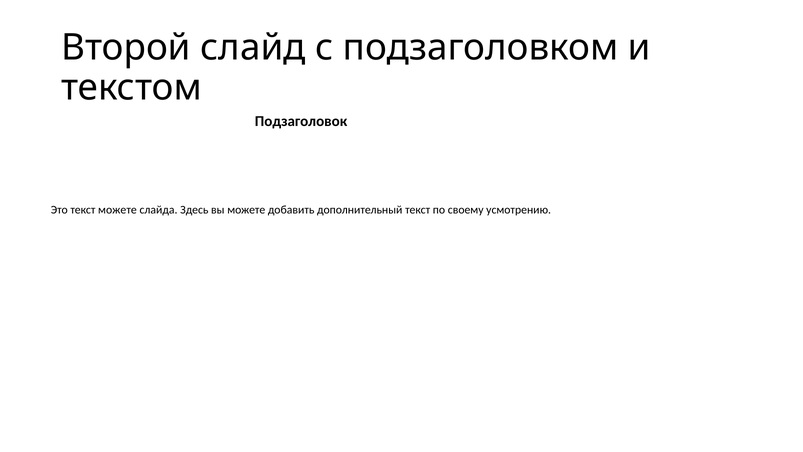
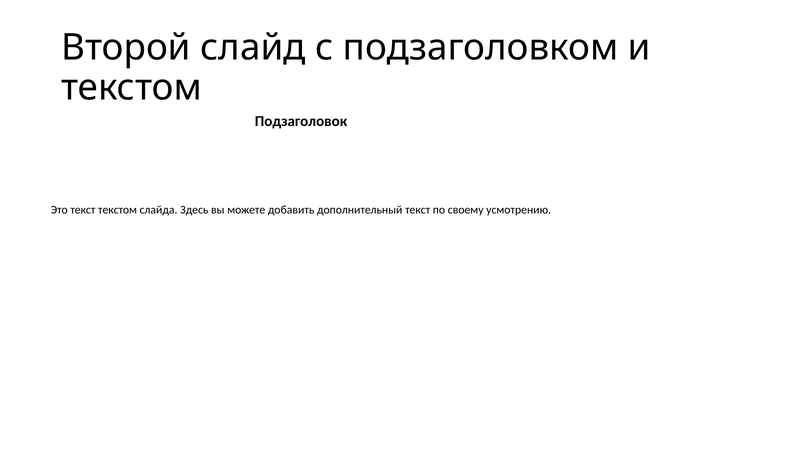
текст можете: можете -> текстом
